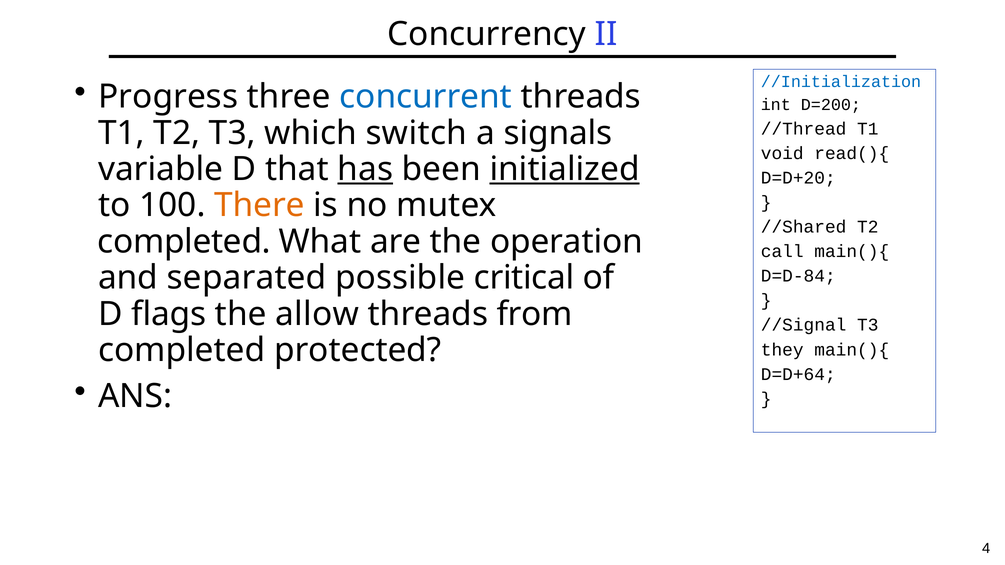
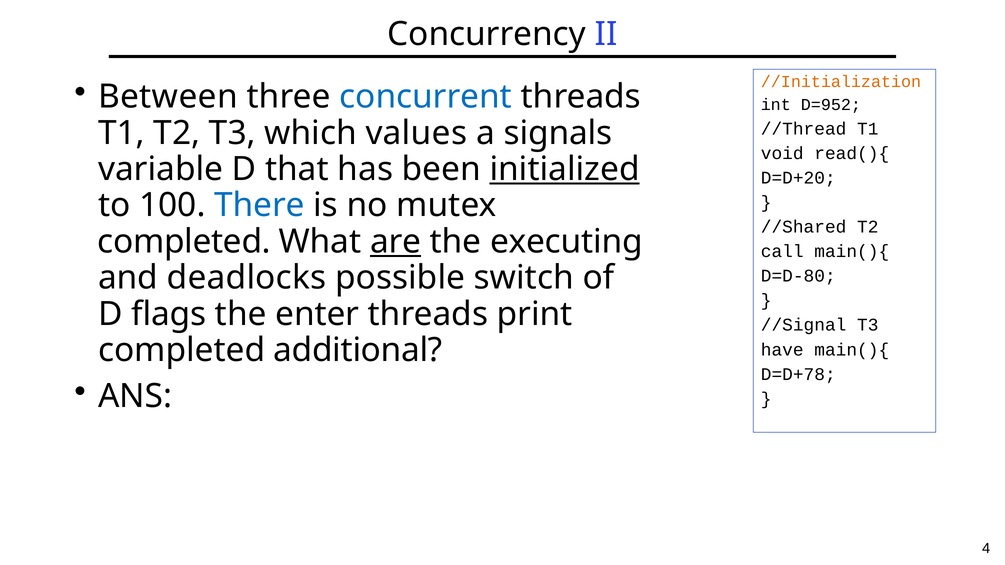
//Initialization colour: blue -> orange
Progress: Progress -> Between
D=200: D=200 -> D=952
switch: switch -> values
has underline: present -> none
There colour: orange -> blue
are underline: none -> present
operation: operation -> executing
separated: separated -> deadlocks
critical: critical -> switch
D=D-84: D=D-84 -> D=D-80
allow: allow -> enter
from: from -> print
protected: protected -> additional
they: they -> have
D=D+64: D=D+64 -> D=D+78
